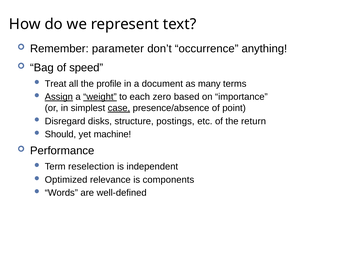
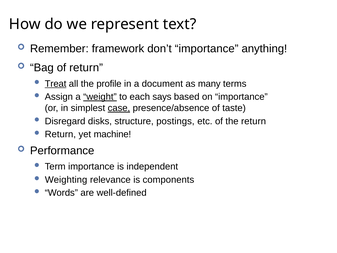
parameter: parameter -> framework
don’t occurrence: occurrence -> importance
of speed: speed -> return
Treat underline: none -> present
Assign underline: present -> none
zero: zero -> says
point: point -> taste
Should at (60, 134): Should -> Return
Term reselection: reselection -> importance
Optimized: Optimized -> Weighting
